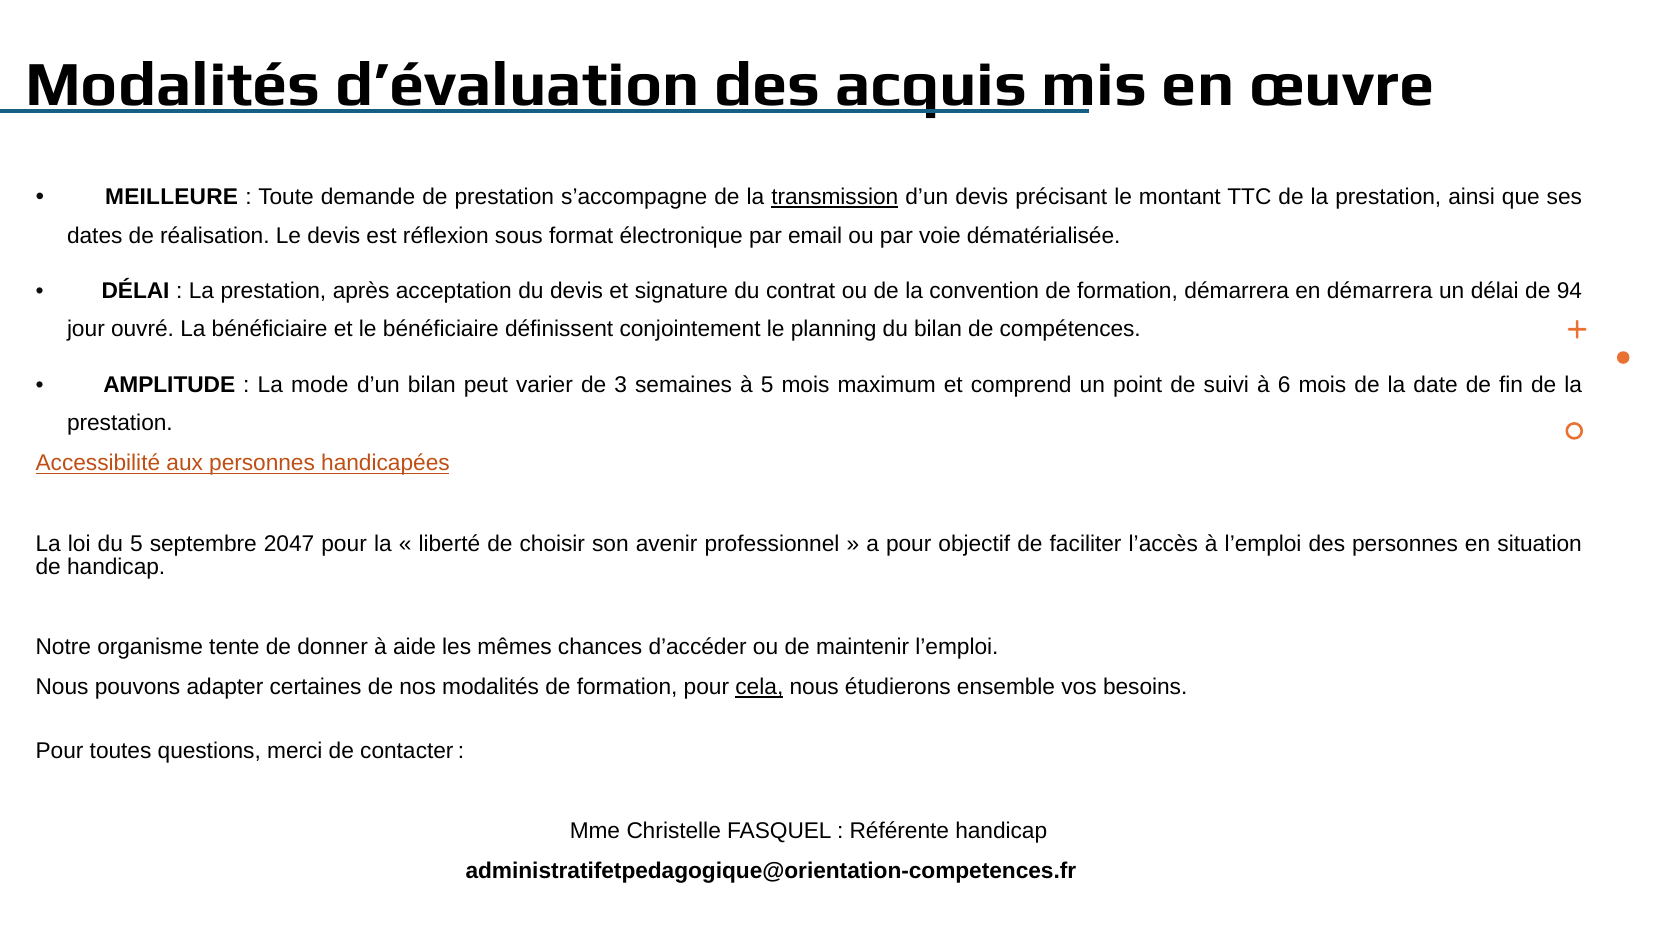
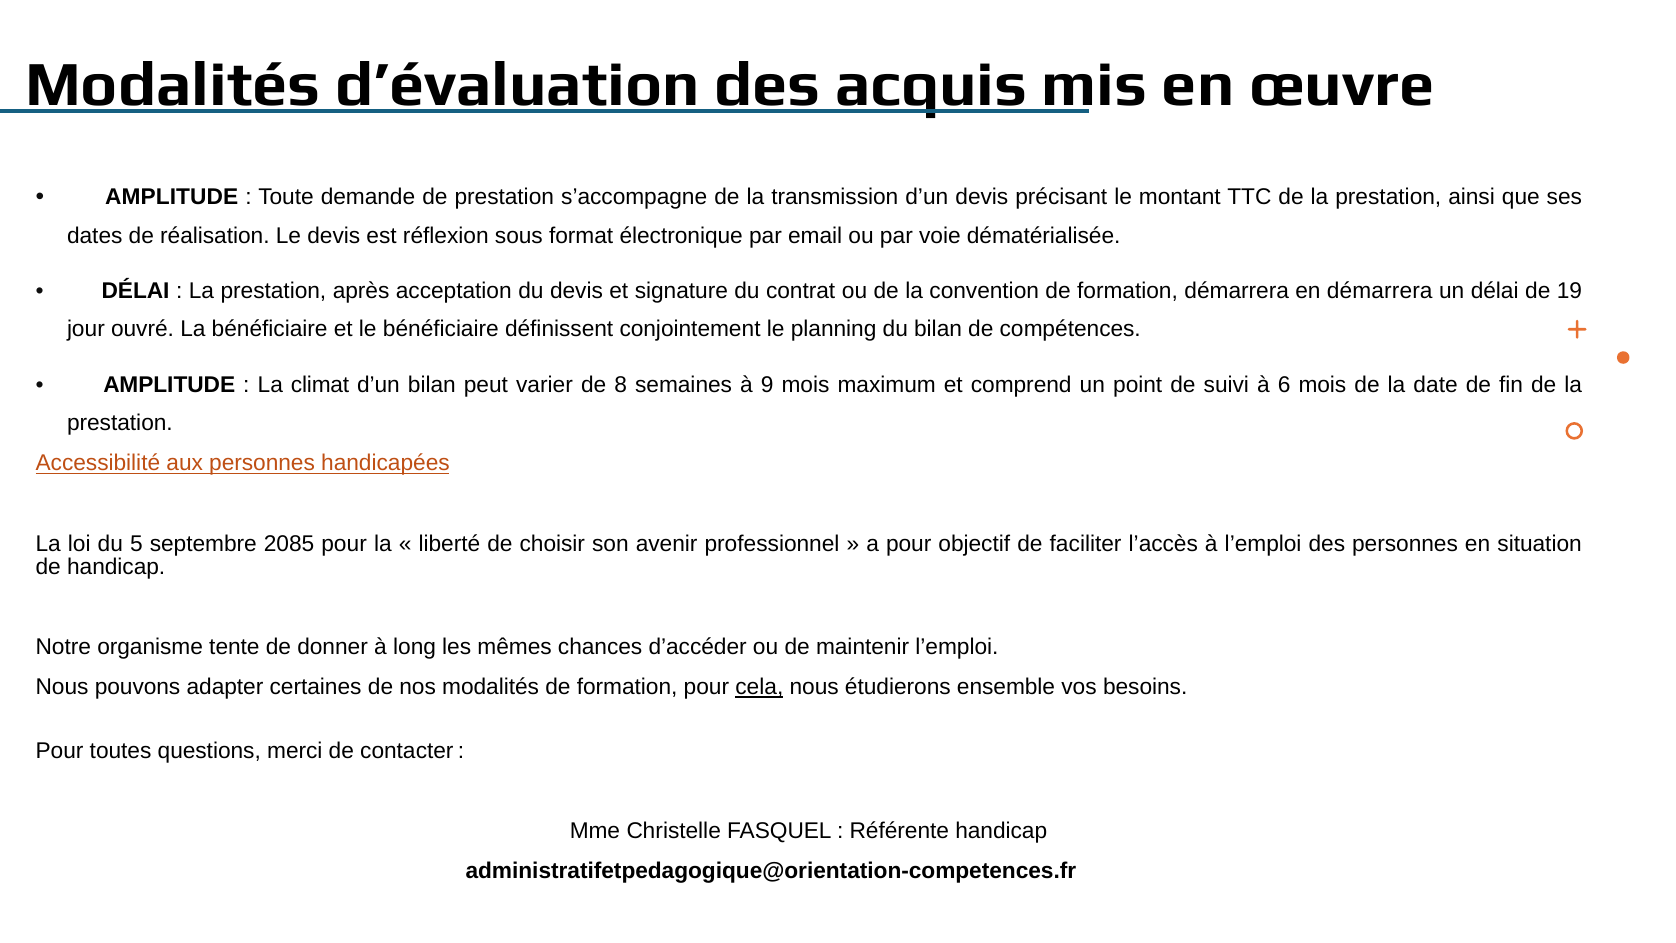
MEILLEURE at (172, 197): MEILLEURE -> AMPLITUDE
transmission underline: present -> none
94: 94 -> 19
mode: mode -> climat
3: 3 -> 8
à 5: 5 -> 9
2047: 2047 -> 2085
aide: aide -> long
